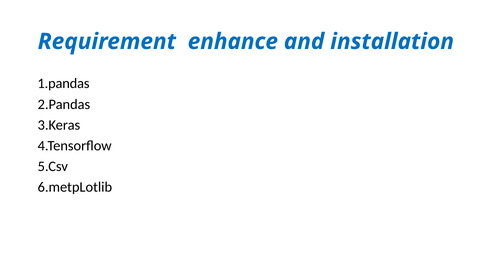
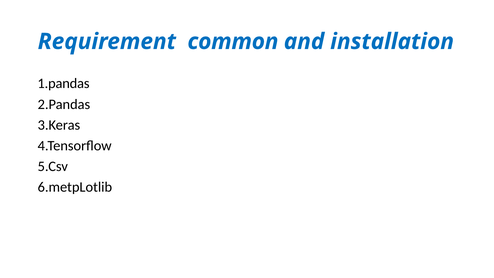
enhance: enhance -> common
